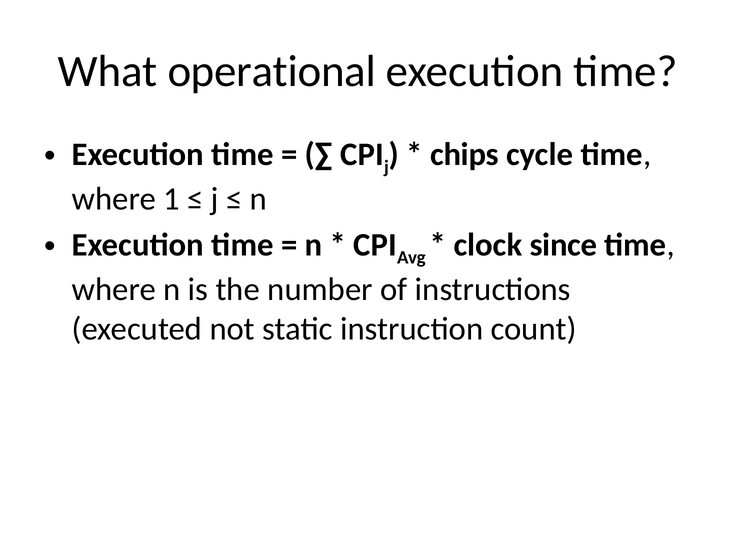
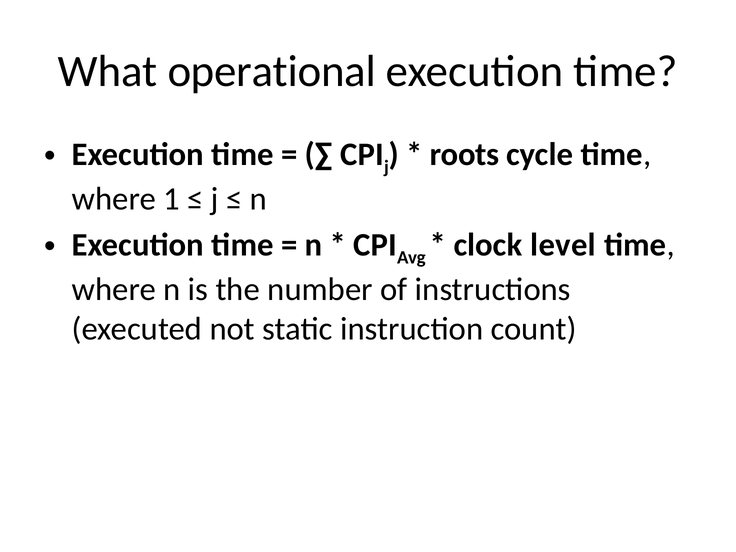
chips: chips -> roots
since: since -> level
